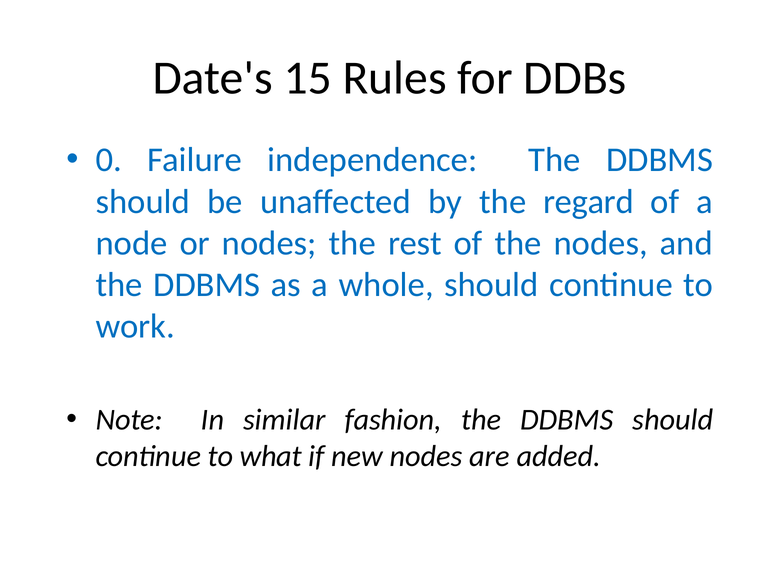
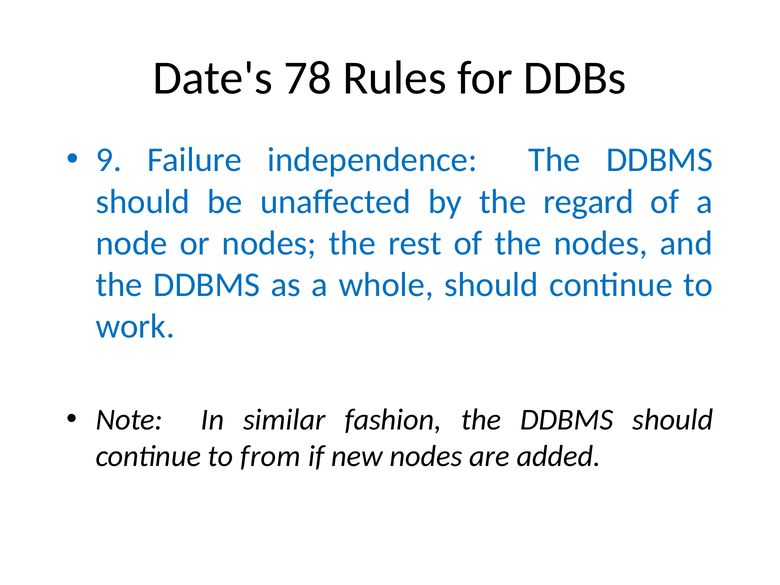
15: 15 -> 78
0: 0 -> 9
what: what -> from
